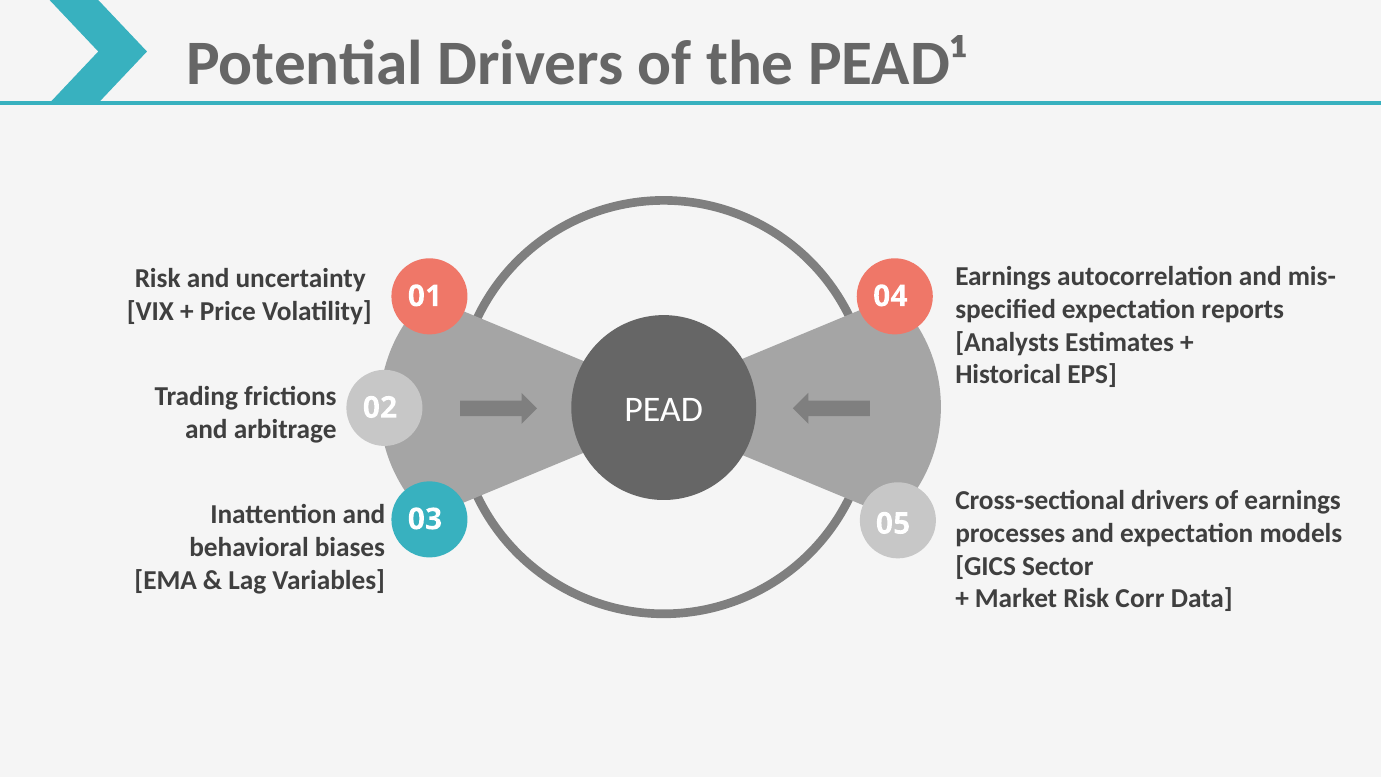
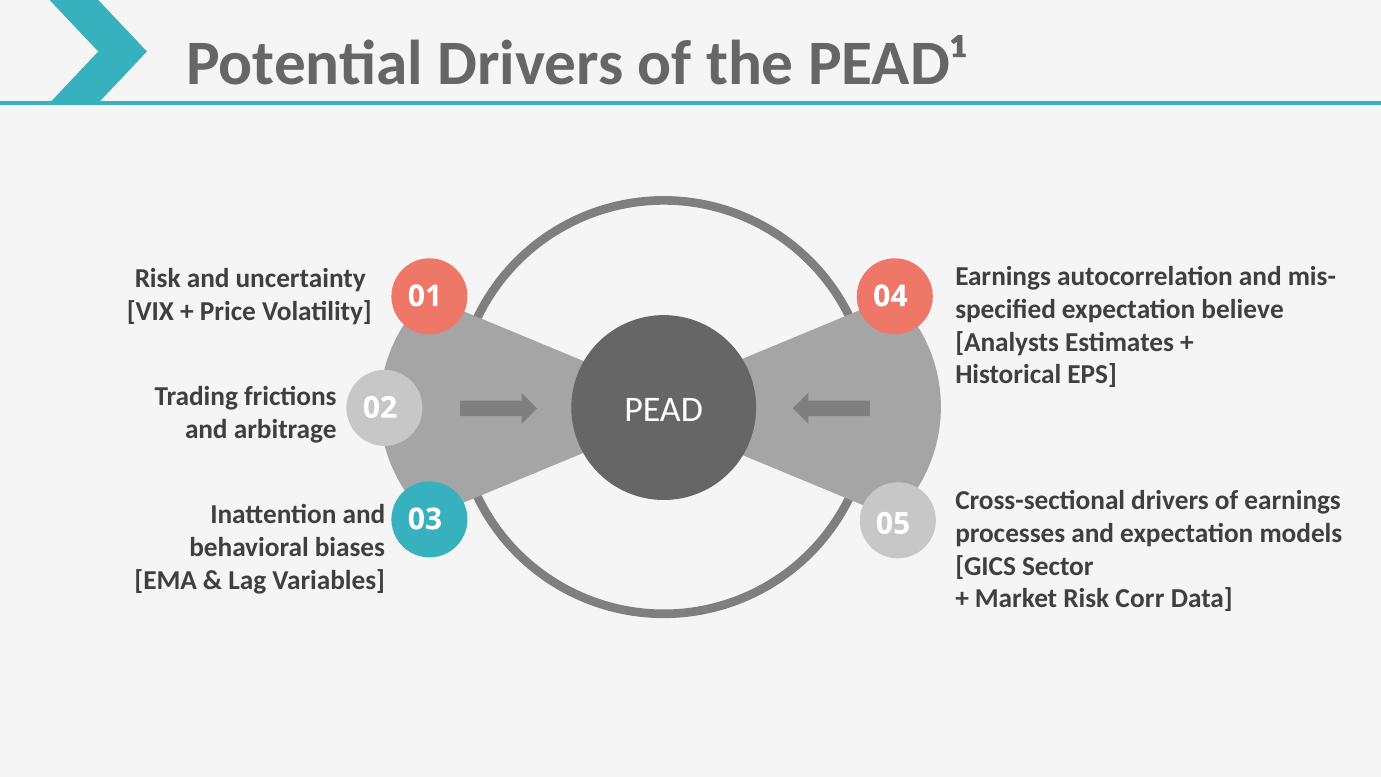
reports: reports -> believe
